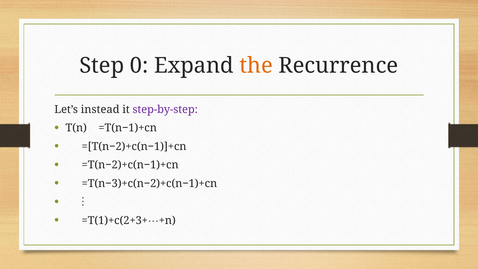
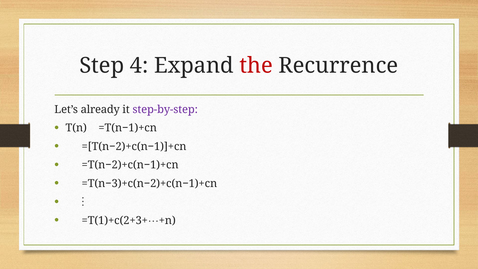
0: 0 -> 4
the colour: orange -> red
instead: instead -> already
